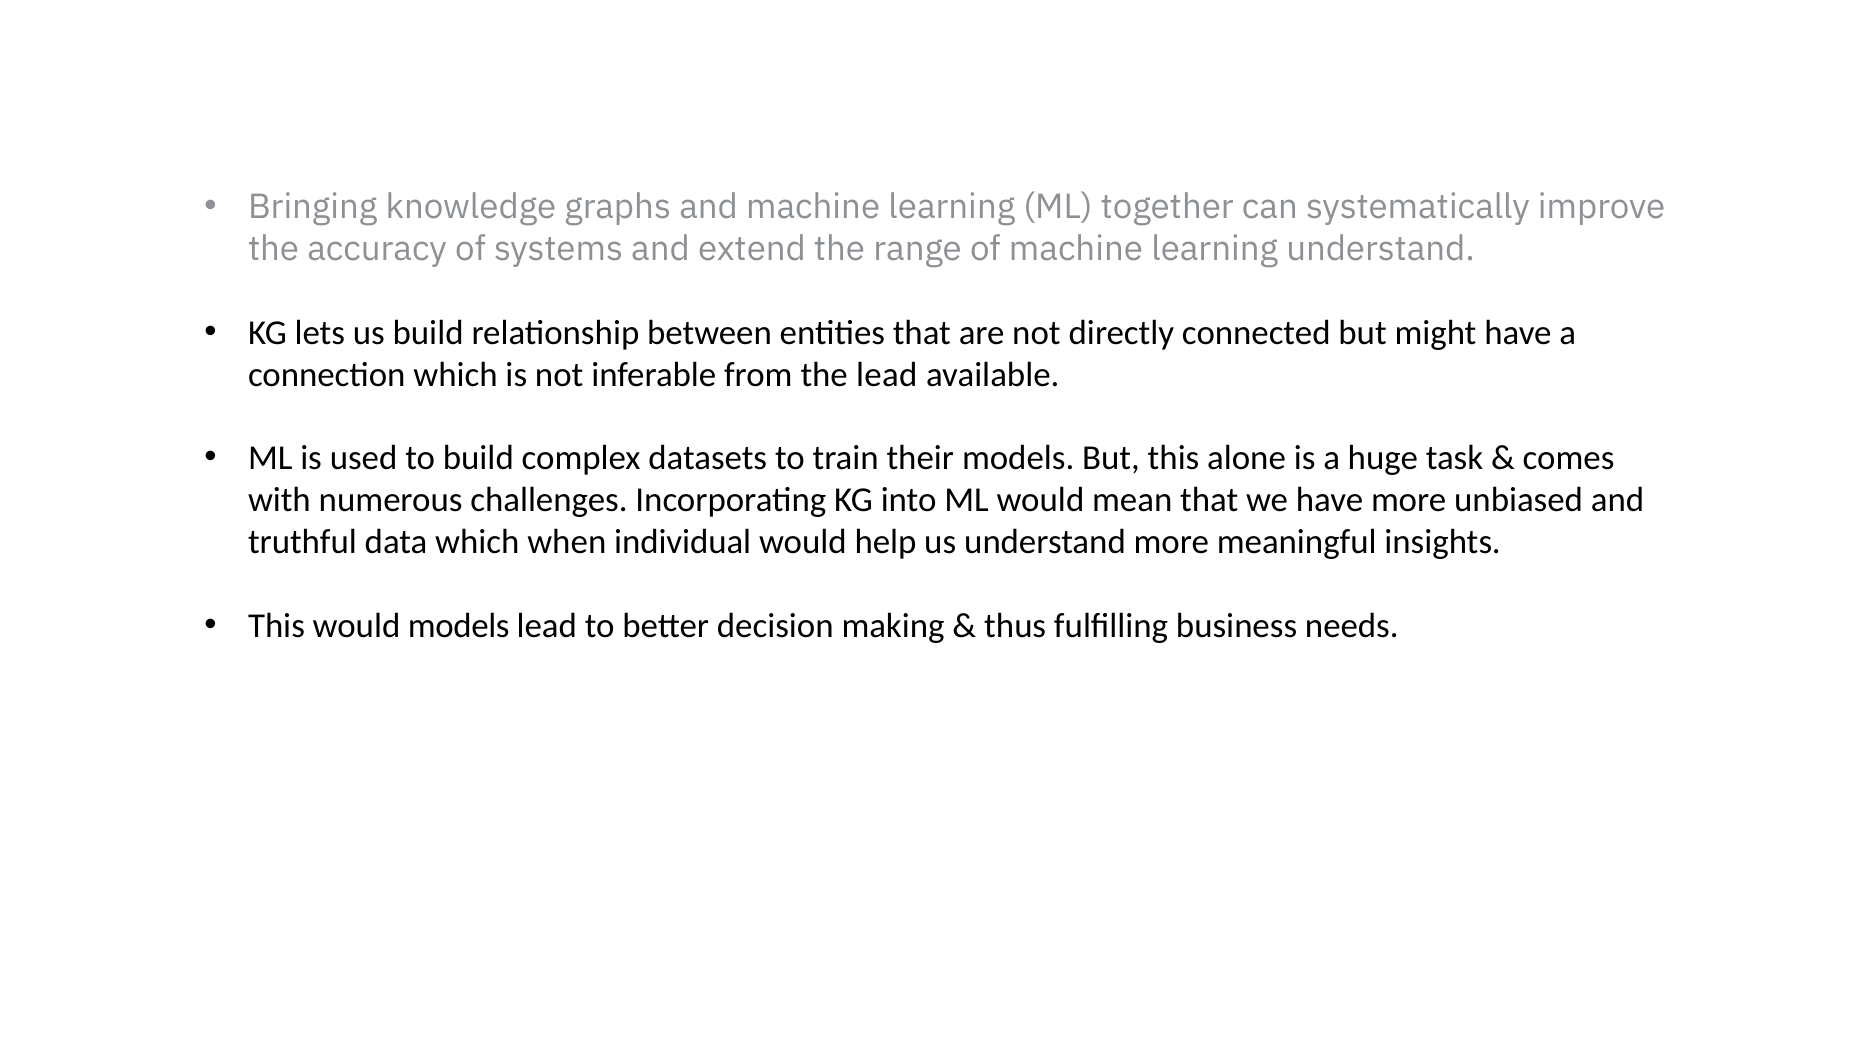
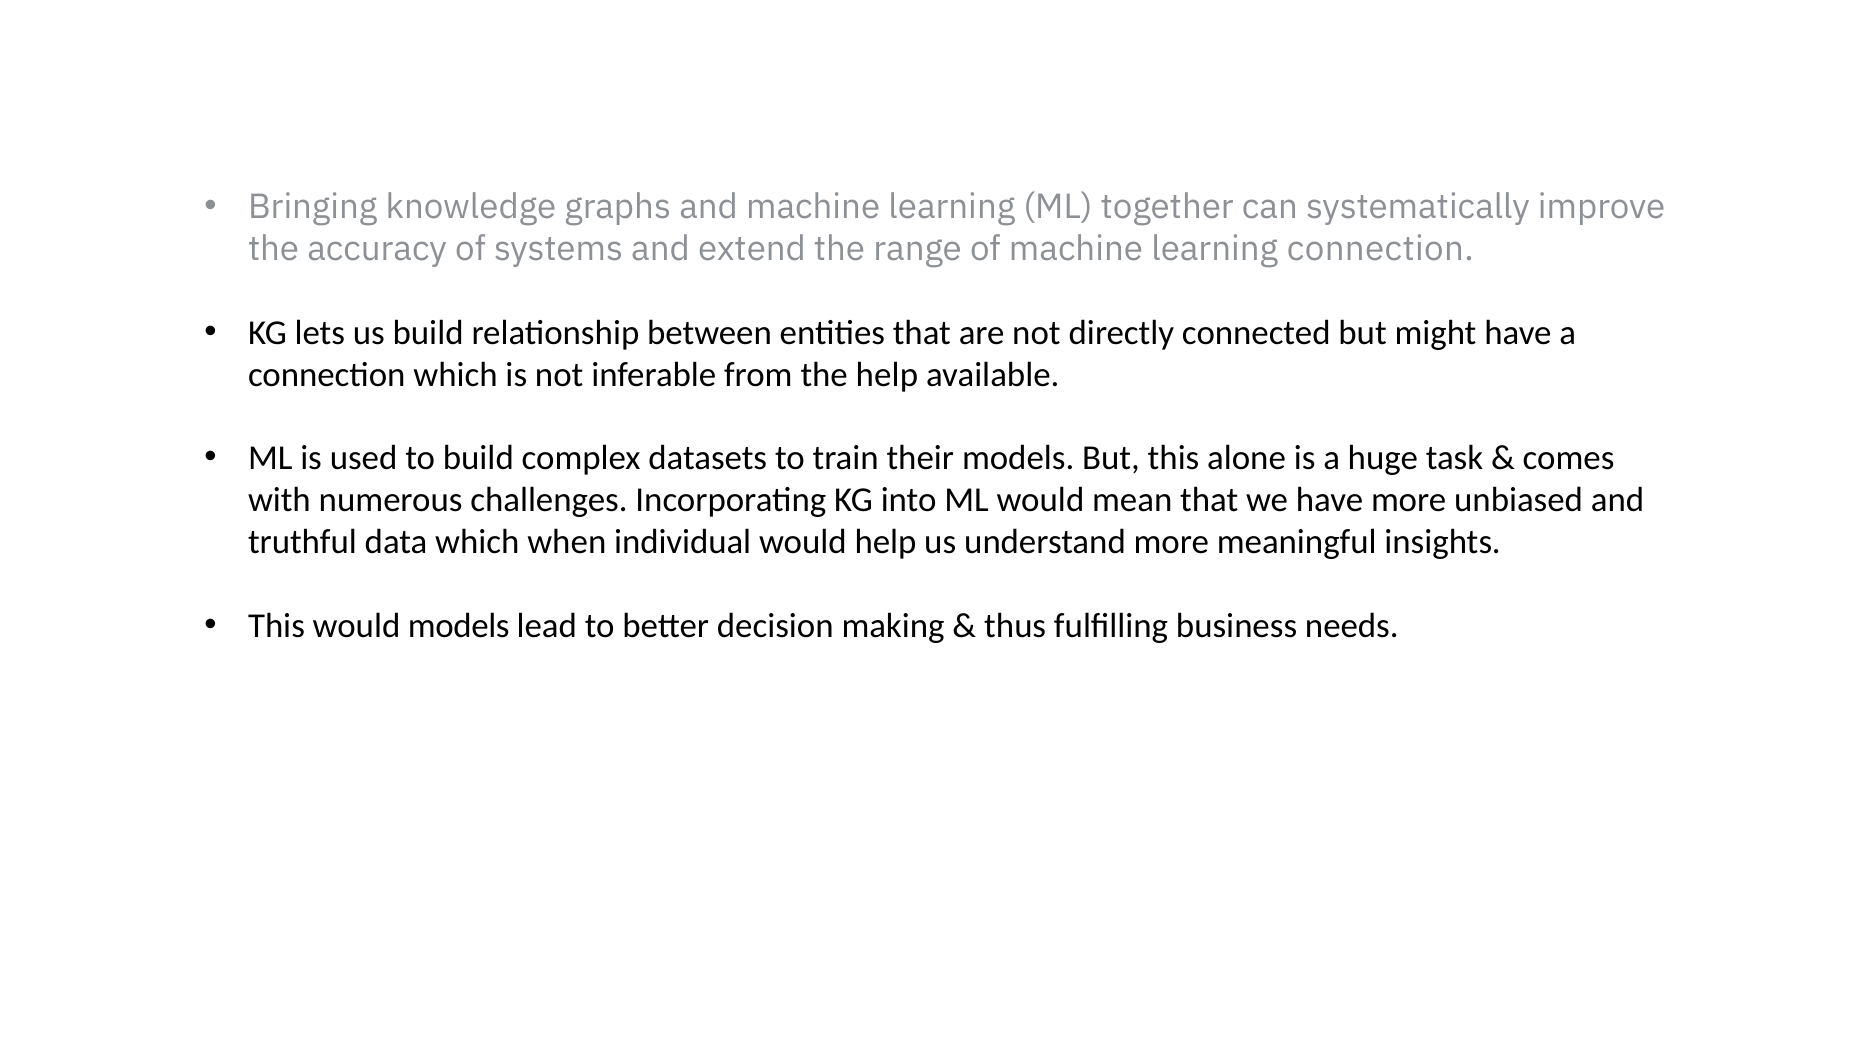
learning understand: understand -> connection
the lead: lead -> help
